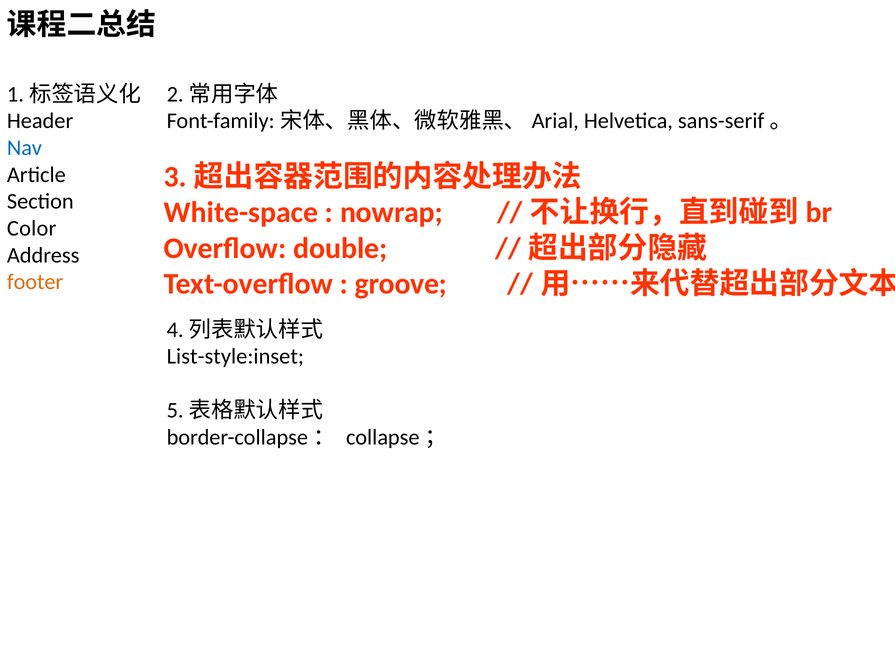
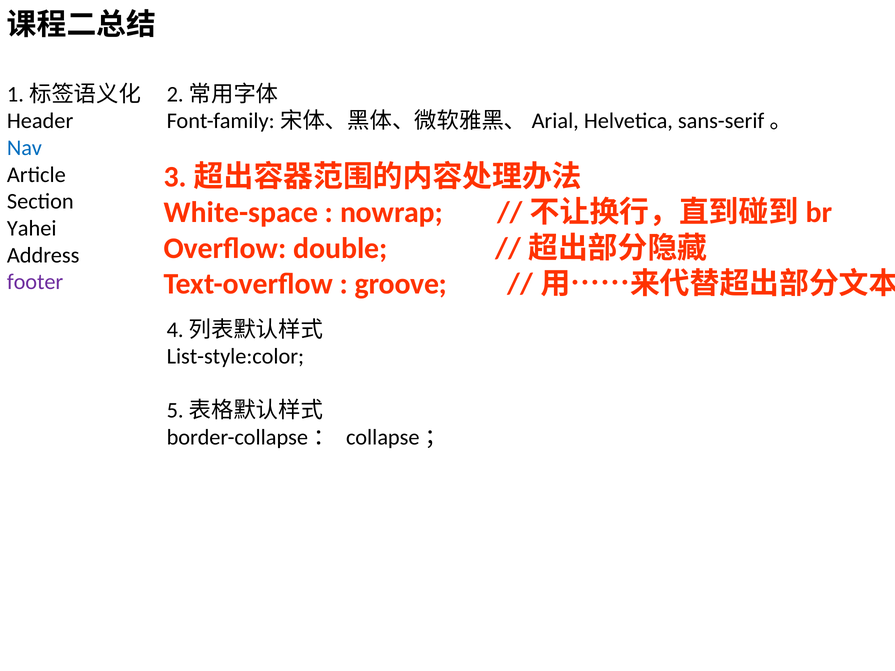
Color: Color -> Yahei
footer colour: orange -> purple
List-style:inset: List-style:inset -> List-style:color
